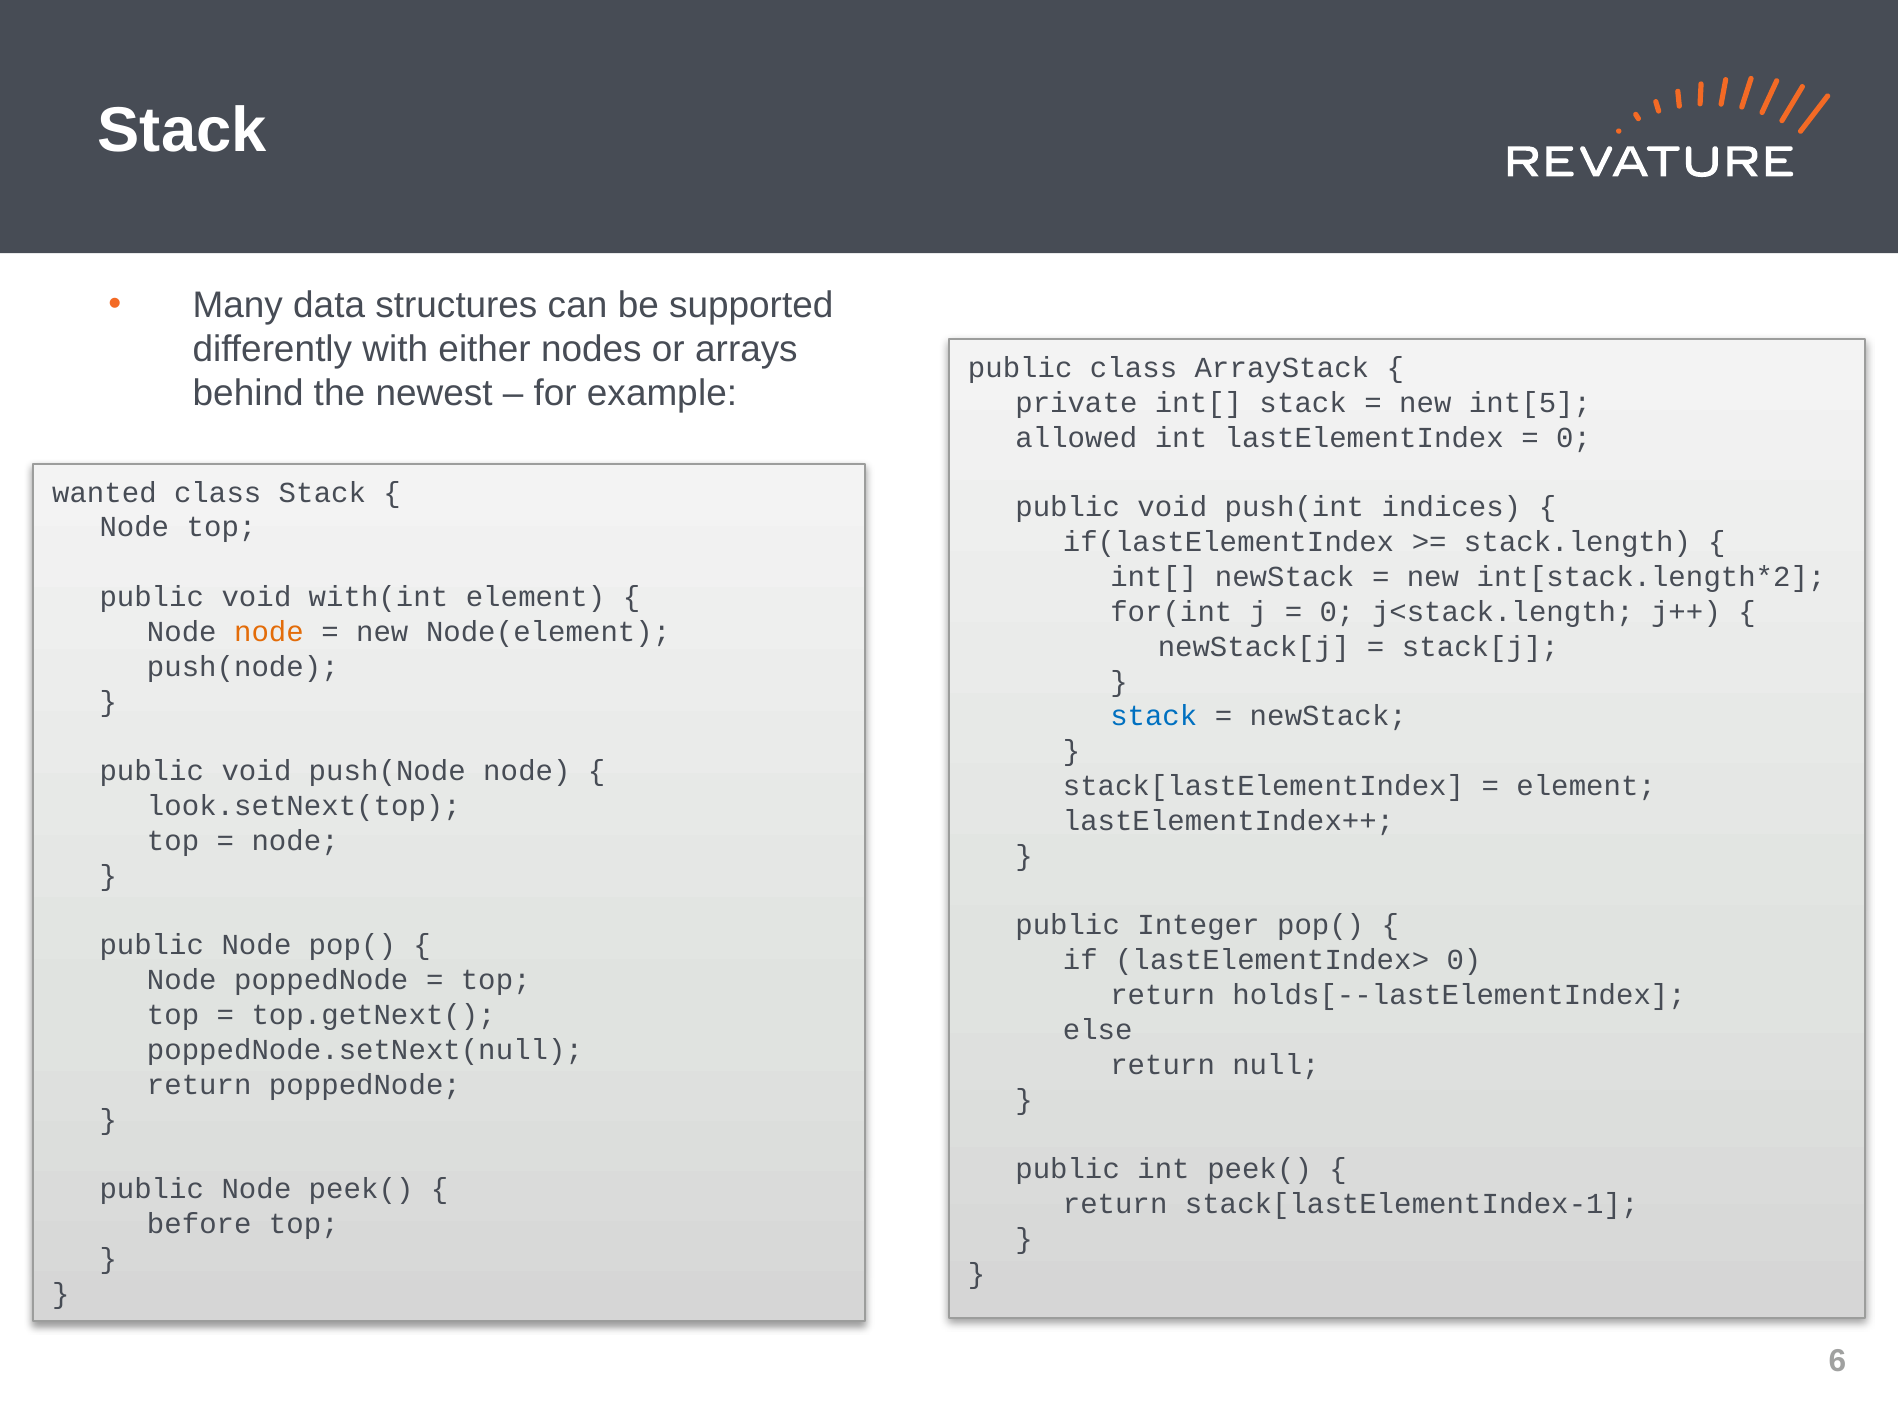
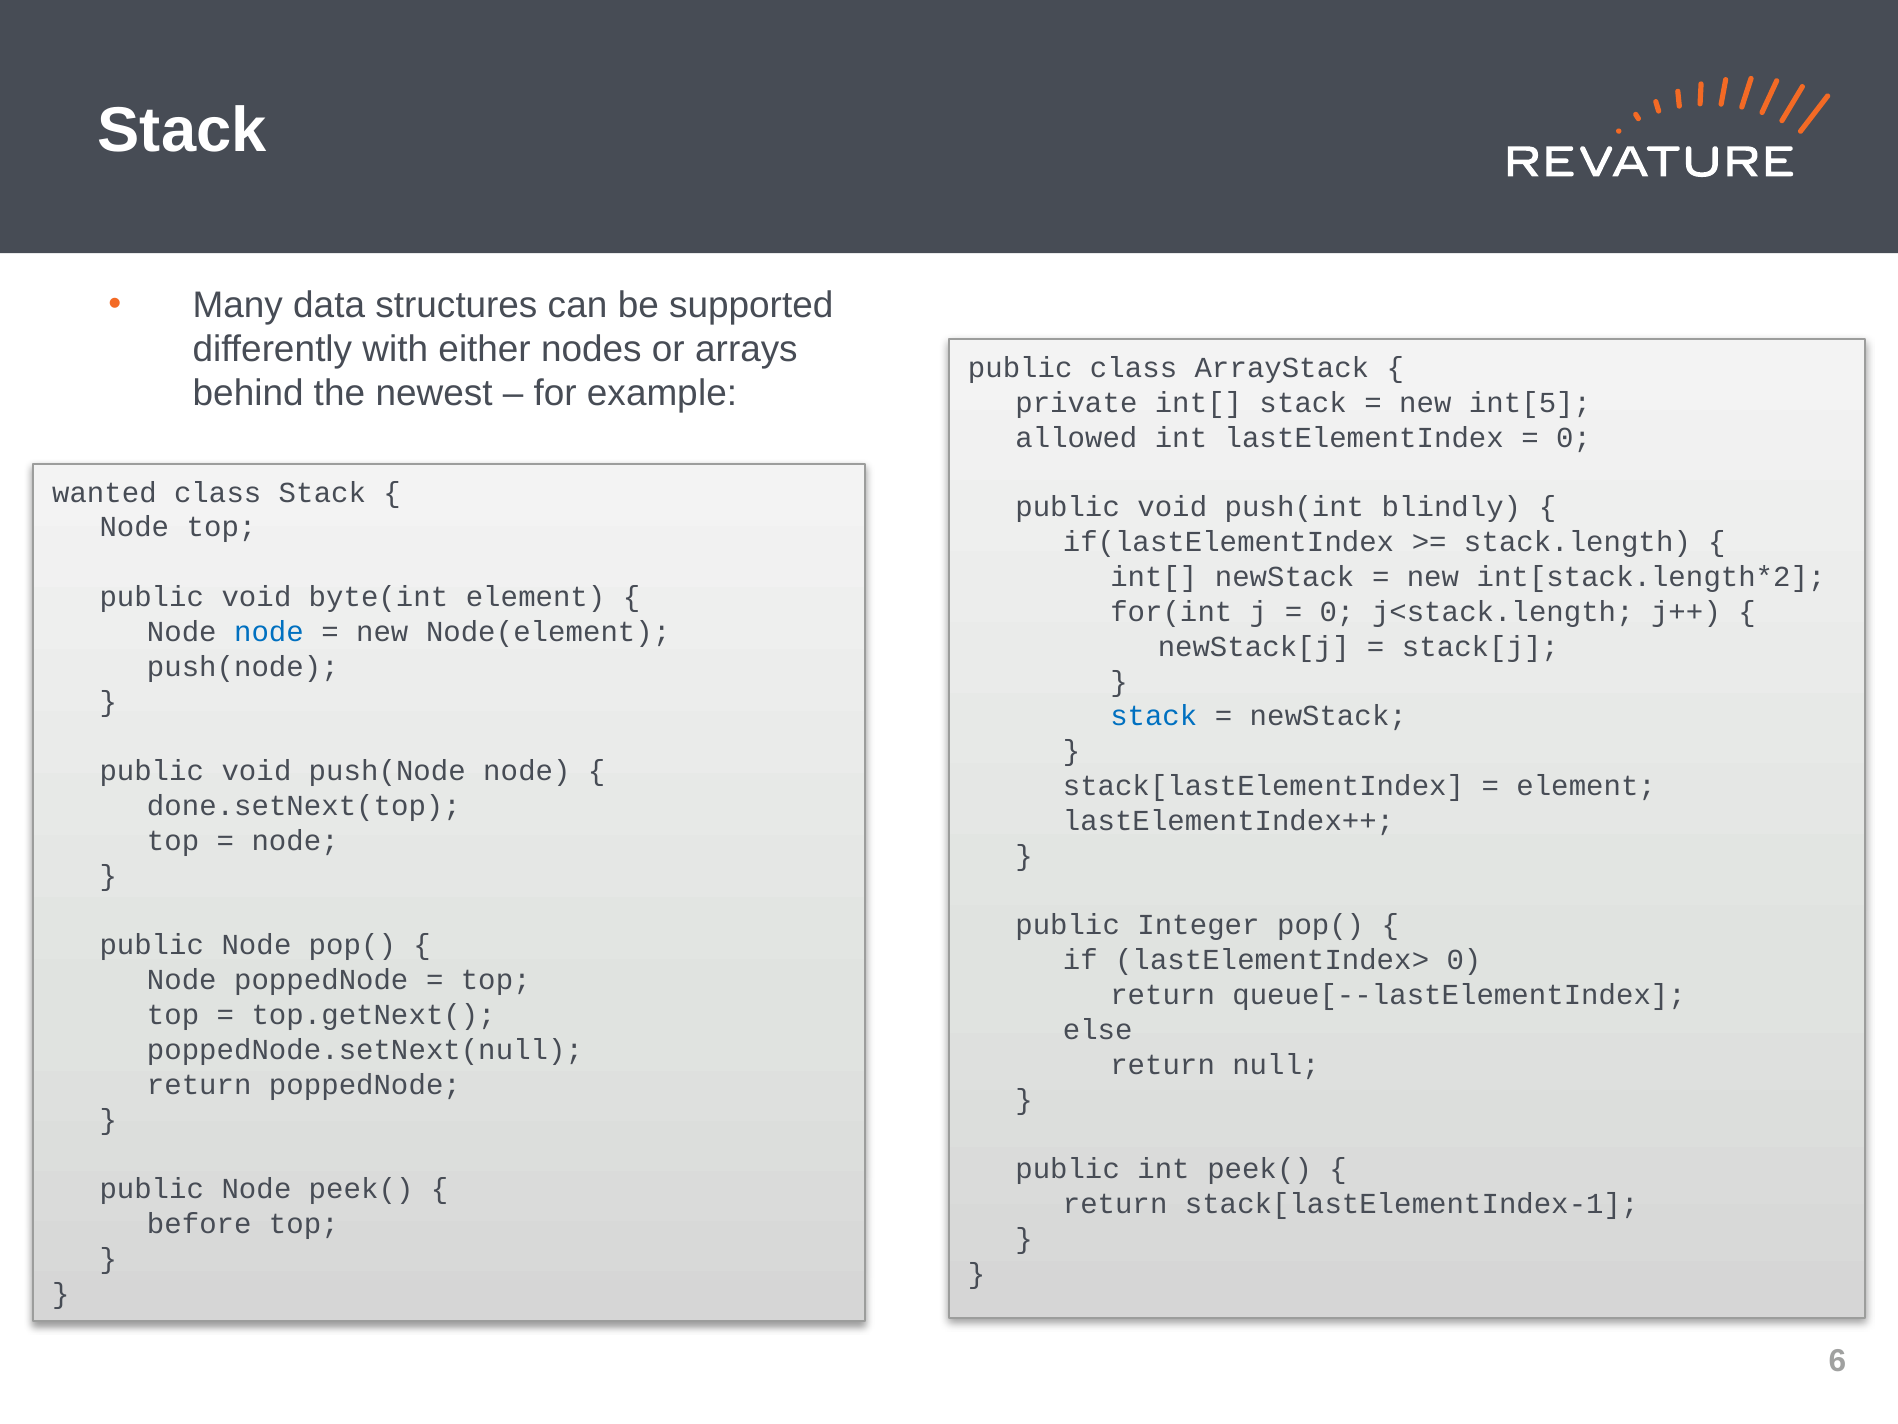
indices: indices -> blindly
with(int: with(int -> byte(int
node at (269, 632) colour: orange -> blue
look.setNext(top: look.setNext(top -> done.setNext(top
holds[--lastElementIndex: holds[--lastElementIndex -> queue[--lastElementIndex
